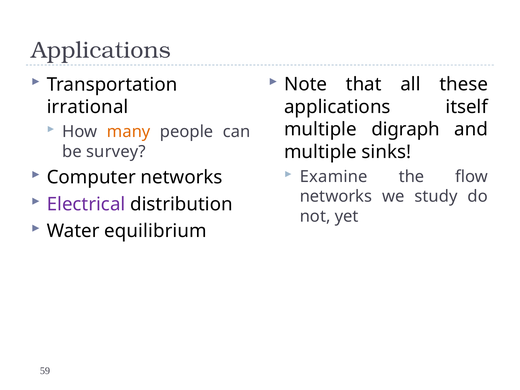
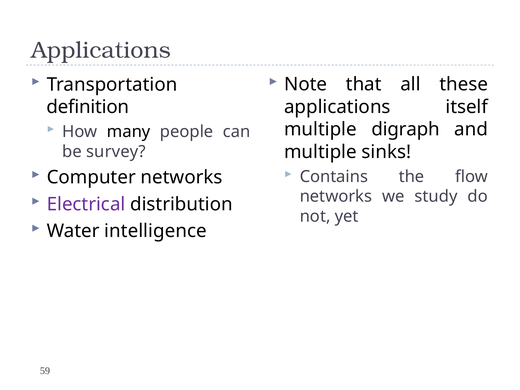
irrational: irrational -> definition
many colour: orange -> black
Examine: Examine -> Contains
equilibrium: equilibrium -> intelligence
